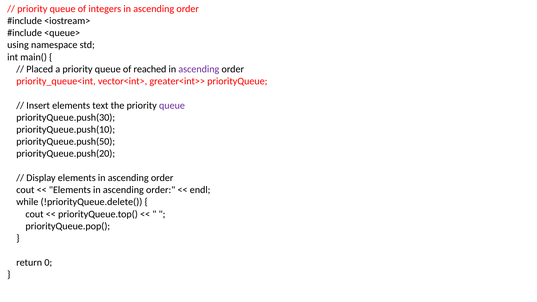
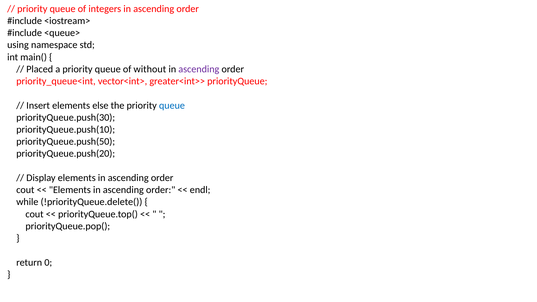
reached: reached -> without
text: text -> else
queue at (172, 105) colour: purple -> blue
